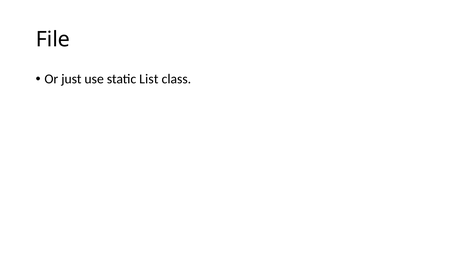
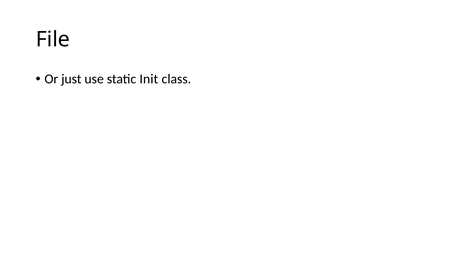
List: List -> Init
